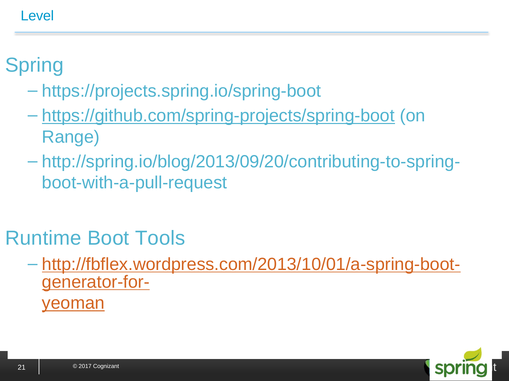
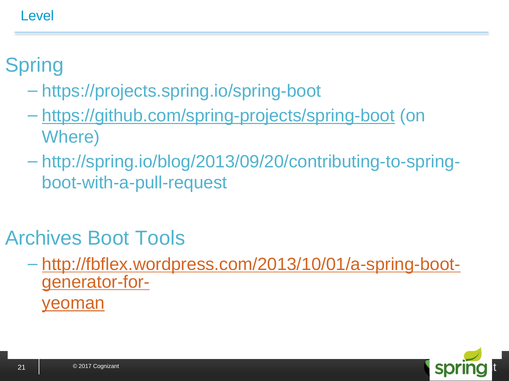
Range: Range -> Where
Runtime: Runtime -> Archives
